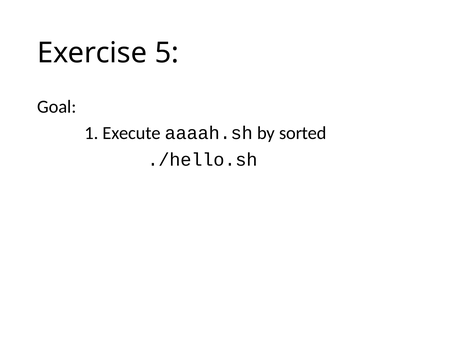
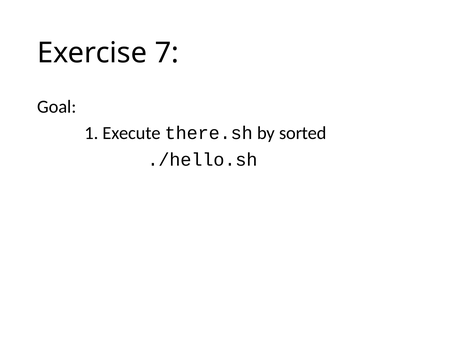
5: 5 -> 7
aaaah.sh: aaaah.sh -> there.sh
